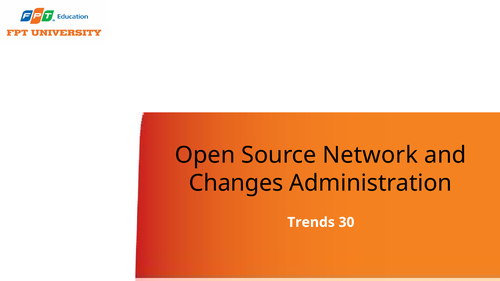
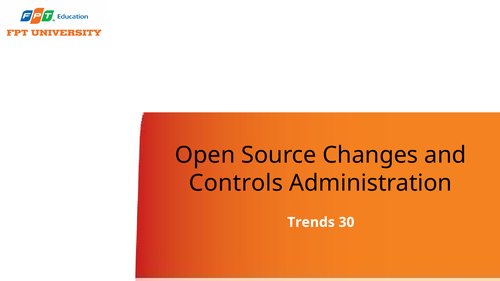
Network: Network -> Changes
Changes: Changes -> Controls
